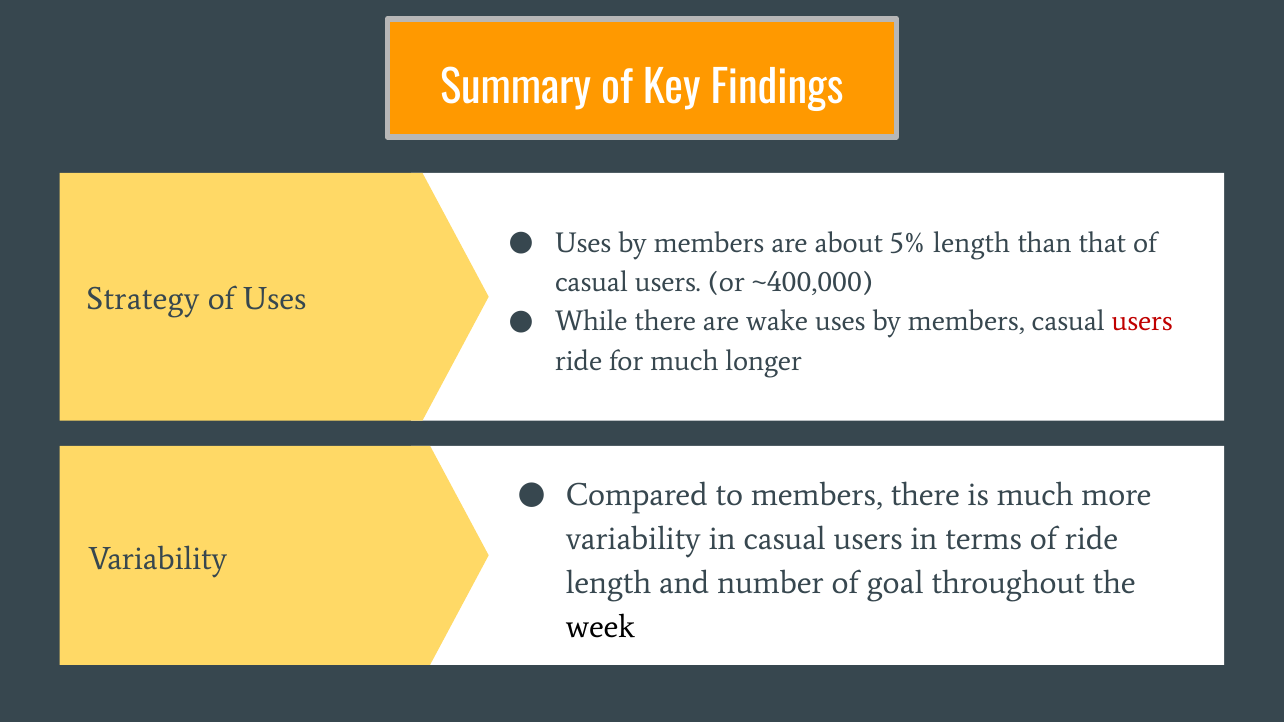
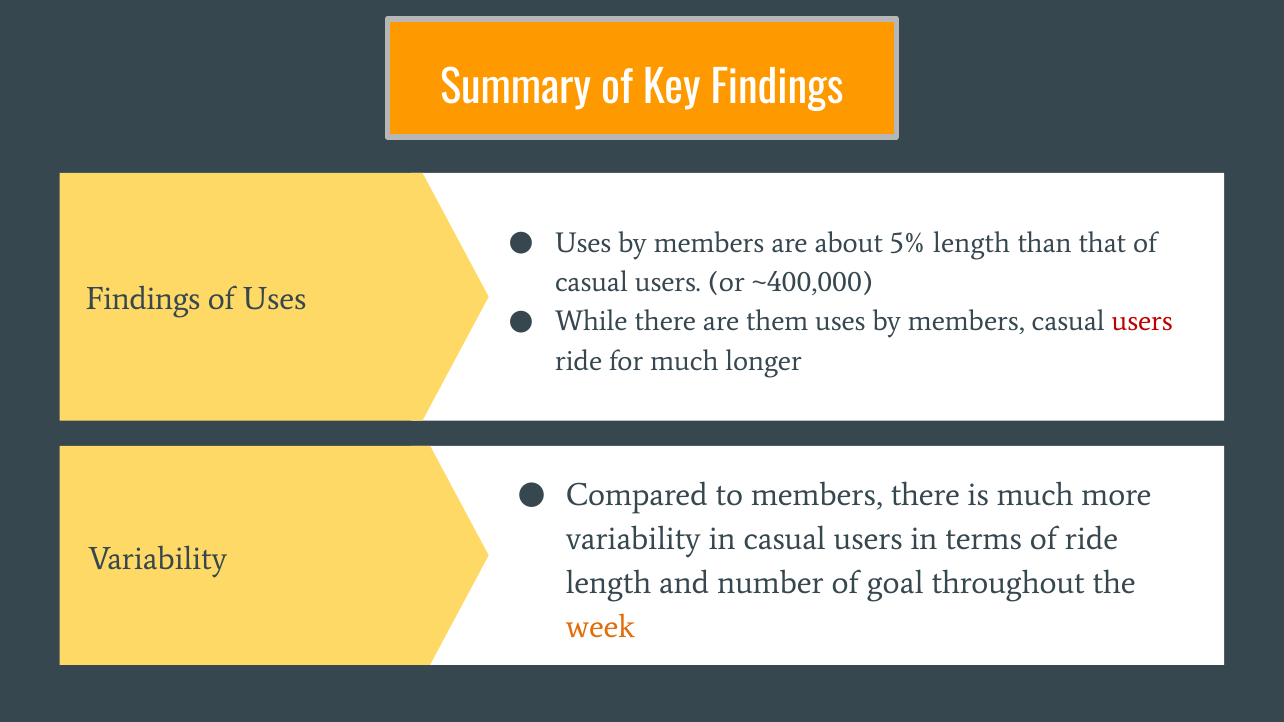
Strategy at (143, 299): Strategy -> Findings
wake: wake -> them
week colour: black -> orange
